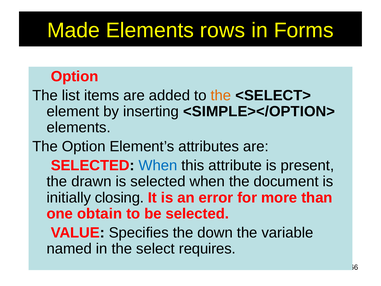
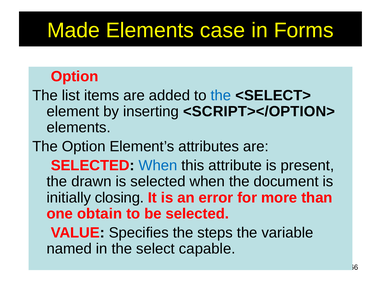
rows: rows -> case
the at (221, 95) colour: orange -> blue
<SIMPLE></OPTION>: <SIMPLE></OPTION> -> <SCRIPT></OPTION>
down: down -> steps
requires: requires -> capable
